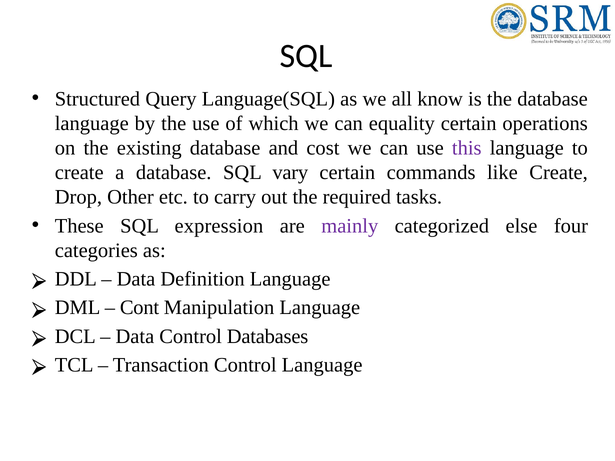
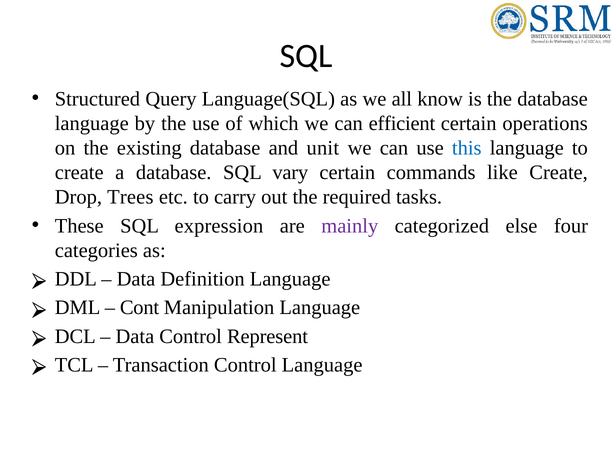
equality: equality -> efficient
cost: cost -> unit
this colour: purple -> blue
Other: Other -> Trees
Databases: Databases -> Represent
